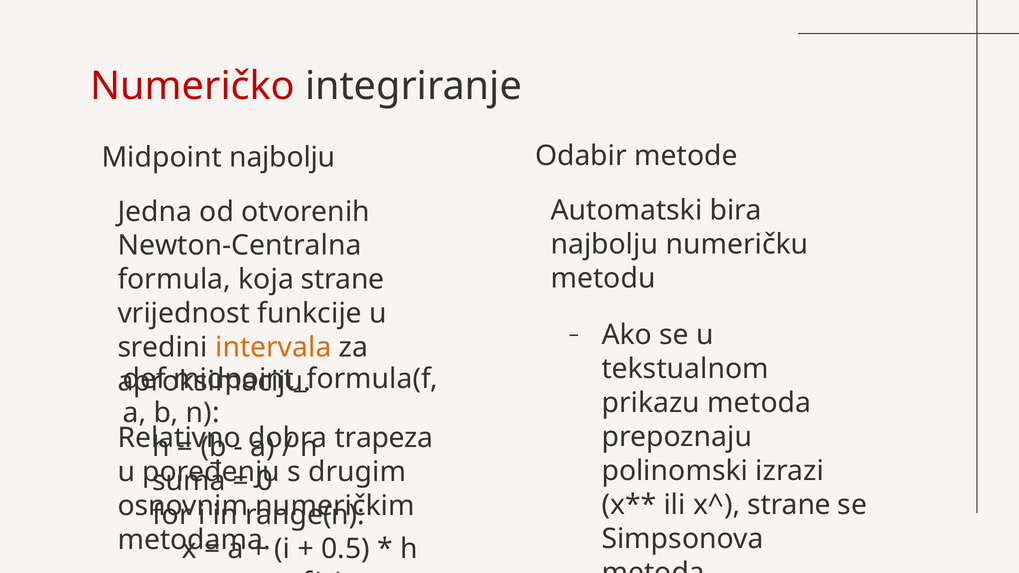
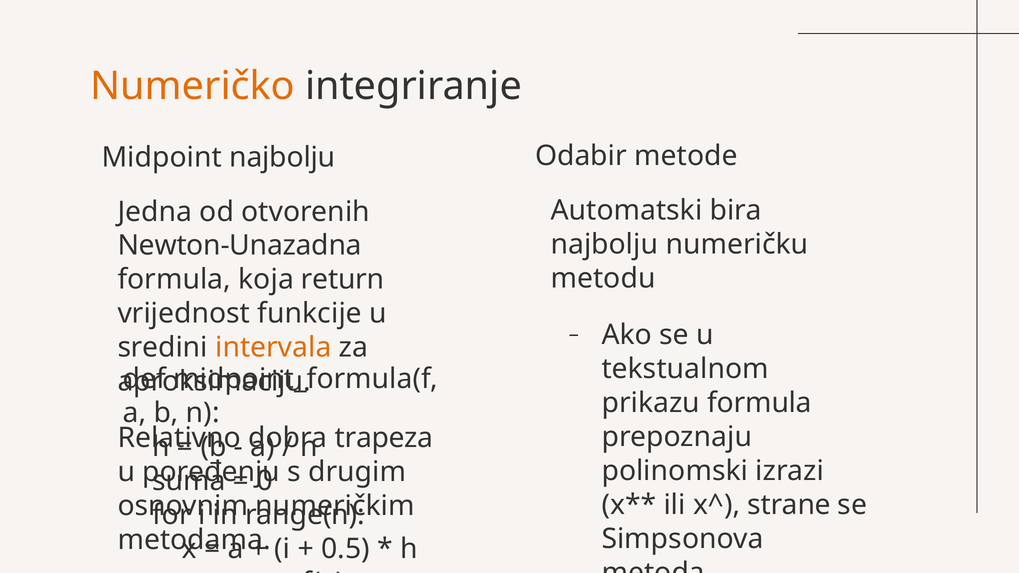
Numeričko colour: red -> orange
Newton-Centralna: Newton-Centralna -> Newton-Unazadna
koja strane: strane -> return
prikazu metoda: metoda -> formula
